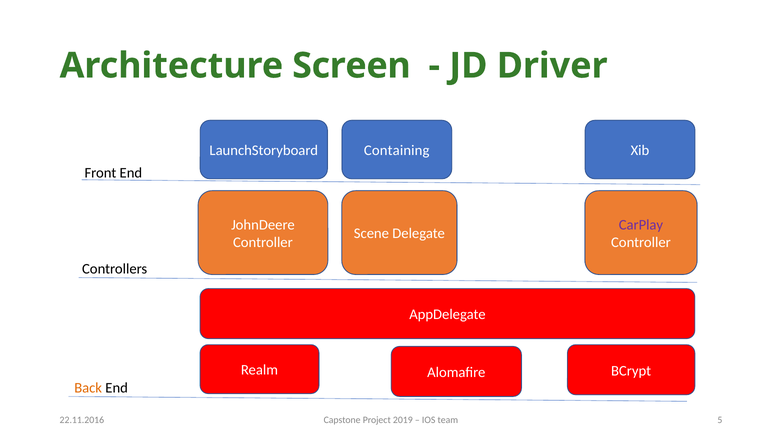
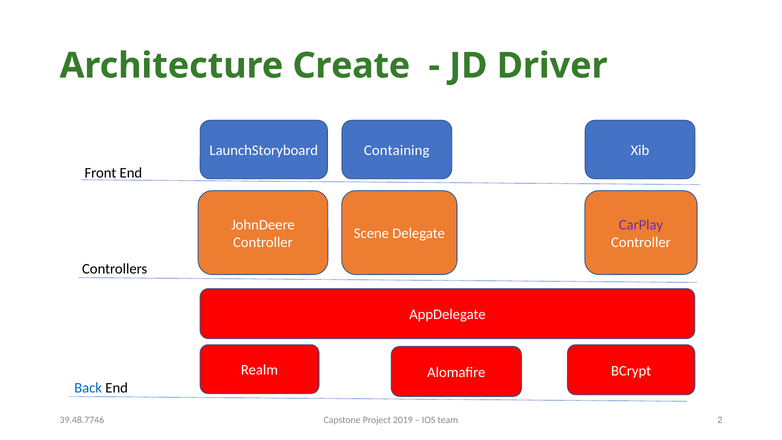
Screen: Screen -> Create
Back colour: orange -> blue
5: 5 -> 2
22.11.2016: 22.11.2016 -> 39.48.7746
